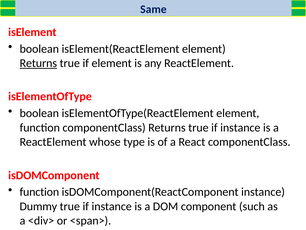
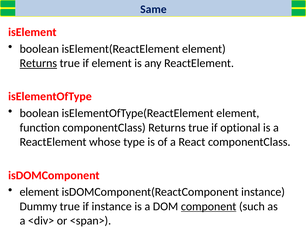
Returns true if instance: instance -> optional
function at (39, 192): function -> element
component underline: none -> present
